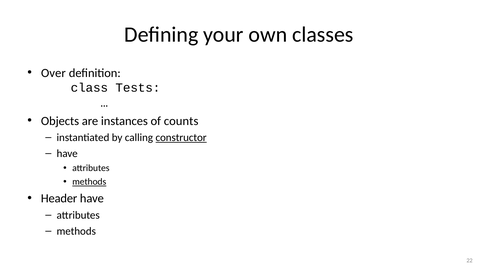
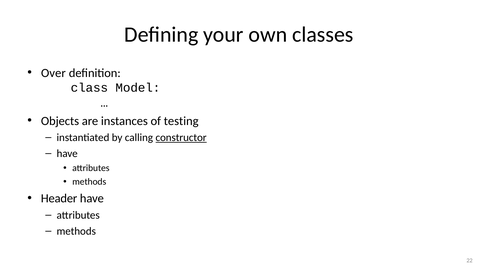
Tests: Tests -> Model
counts: counts -> testing
methods at (89, 182) underline: present -> none
